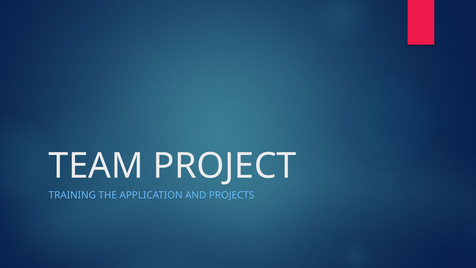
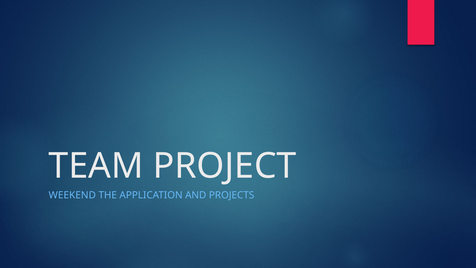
TRAINING: TRAINING -> WEEKEND
